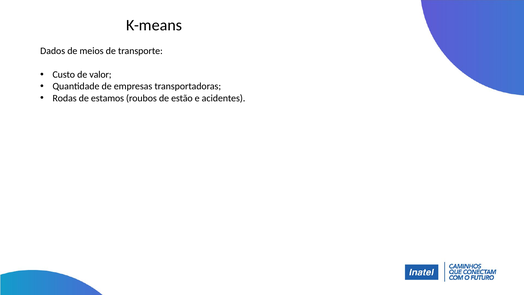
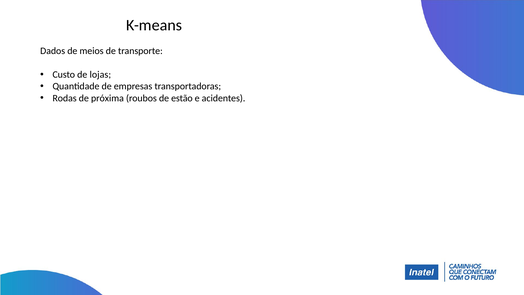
valor: valor -> lojas
estamos: estamos -> próxima
